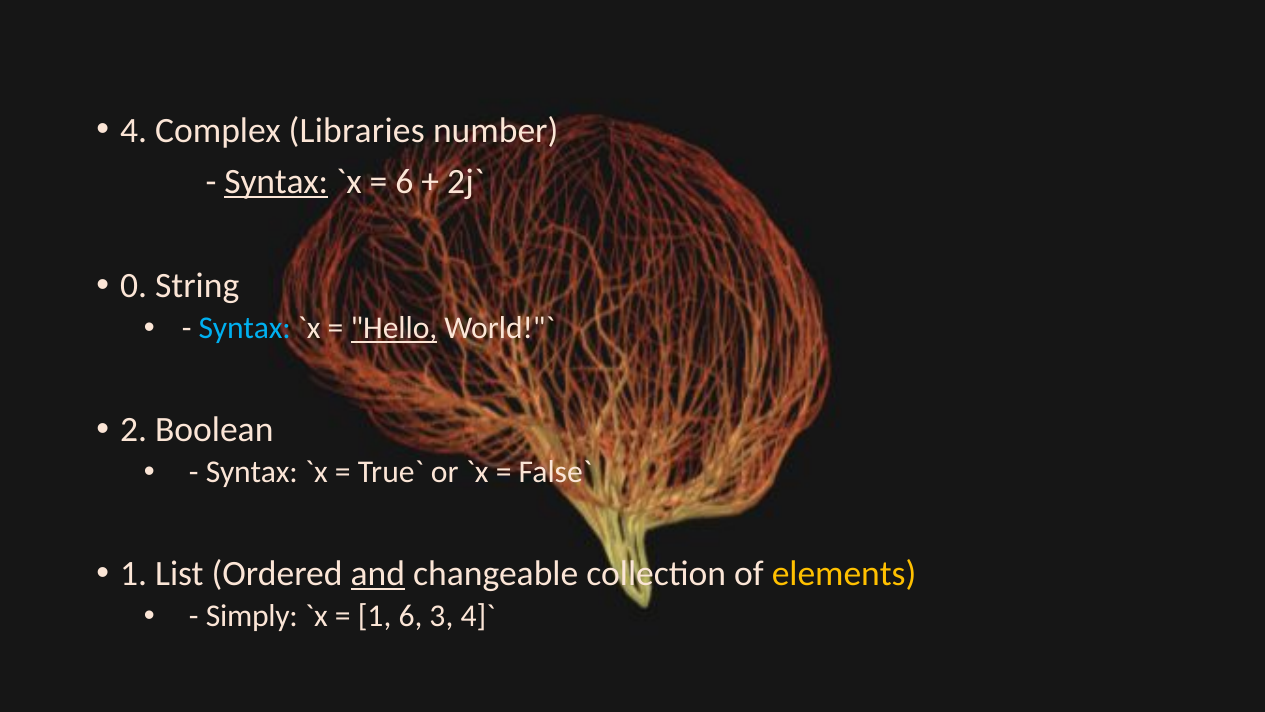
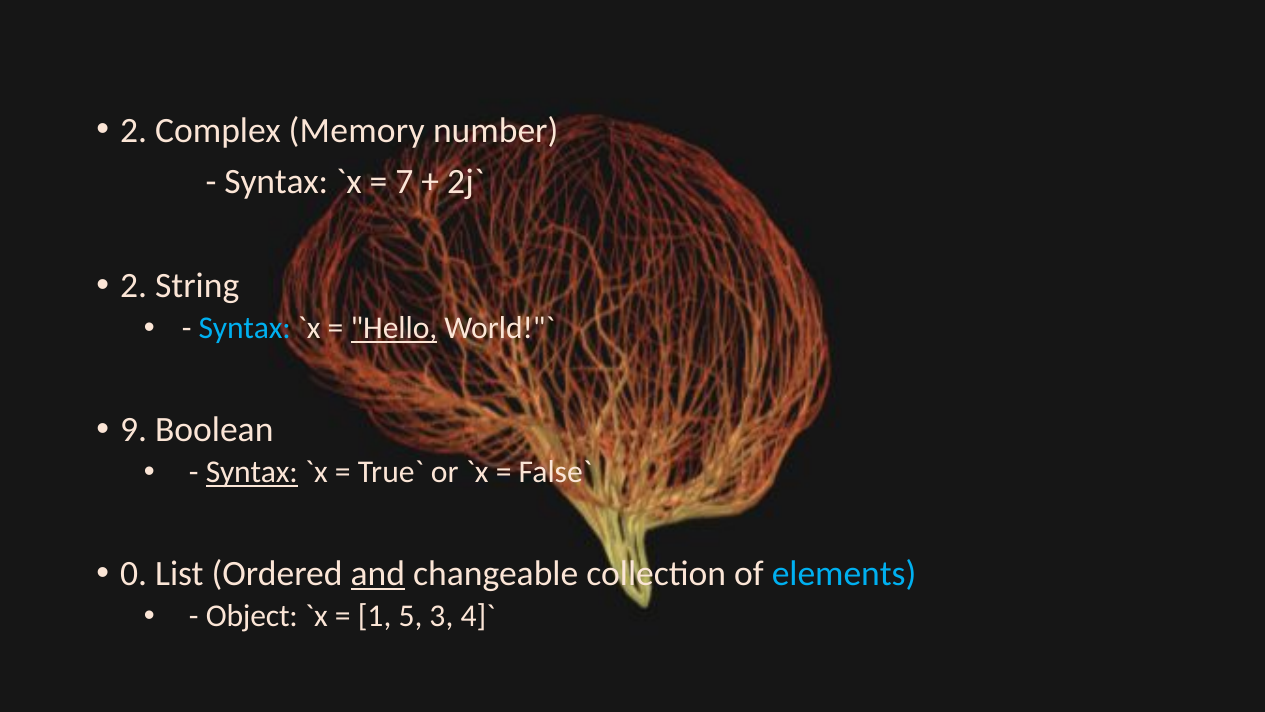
4 at (134, 130): 4 -> 2
Libraries: Libraries -> Memory
Syntax at (276, 182) underline: present -> none
6 at (404, 182): 6 -> 7
0 at (134, 285): 0 -> 2
2: 2 -> 9
Syntax at (252, 472) underline: none -> present
1 at (134, 573): 1 -> 0
elements colour: yellow -> light blue
Simply: Simply -> Object
1 6: 6 -> 5
